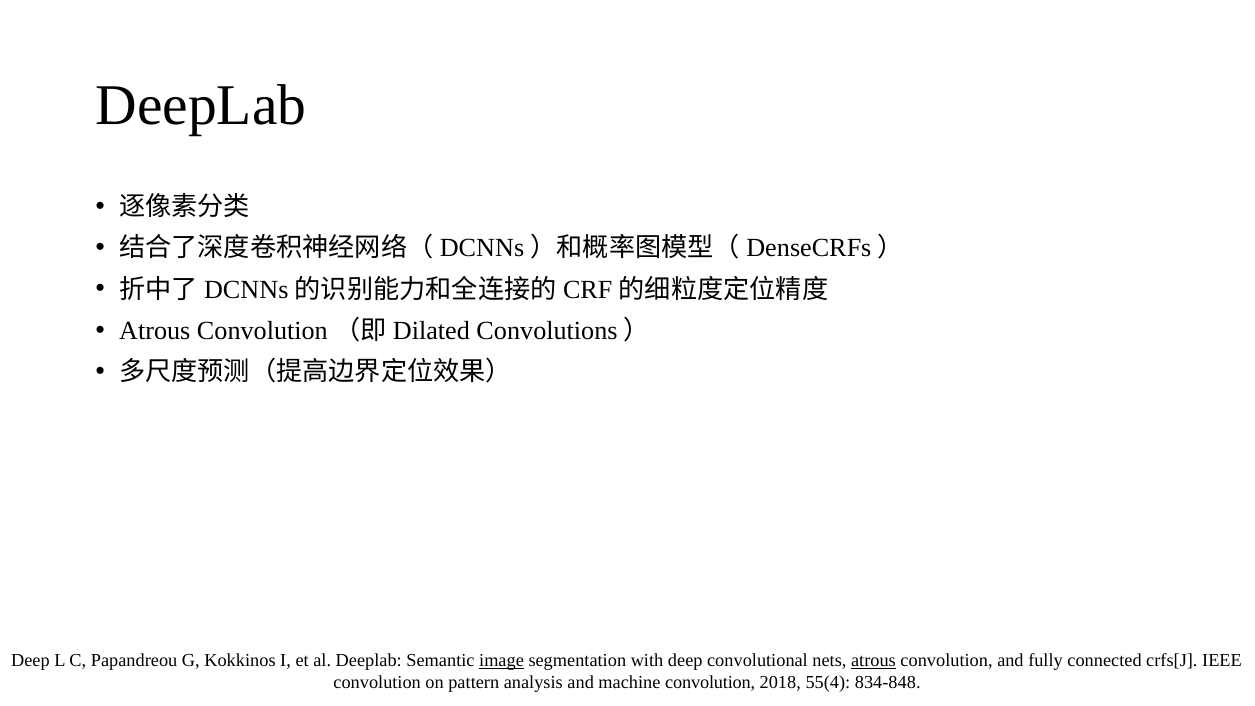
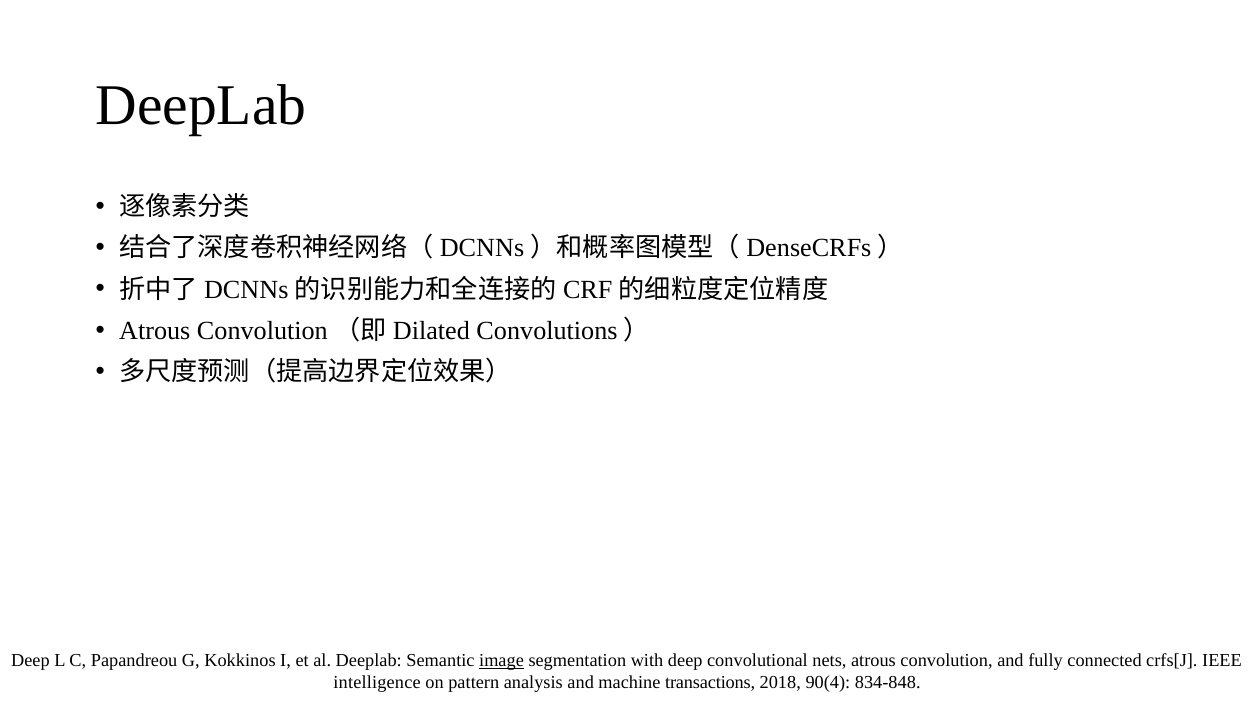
atrous at (873, 660) underline: present -> none
convolution at (377, 682): convolution -> intelligence
machine convolution: convolution -> transactions
55(4: 55(4 -> 90(4
